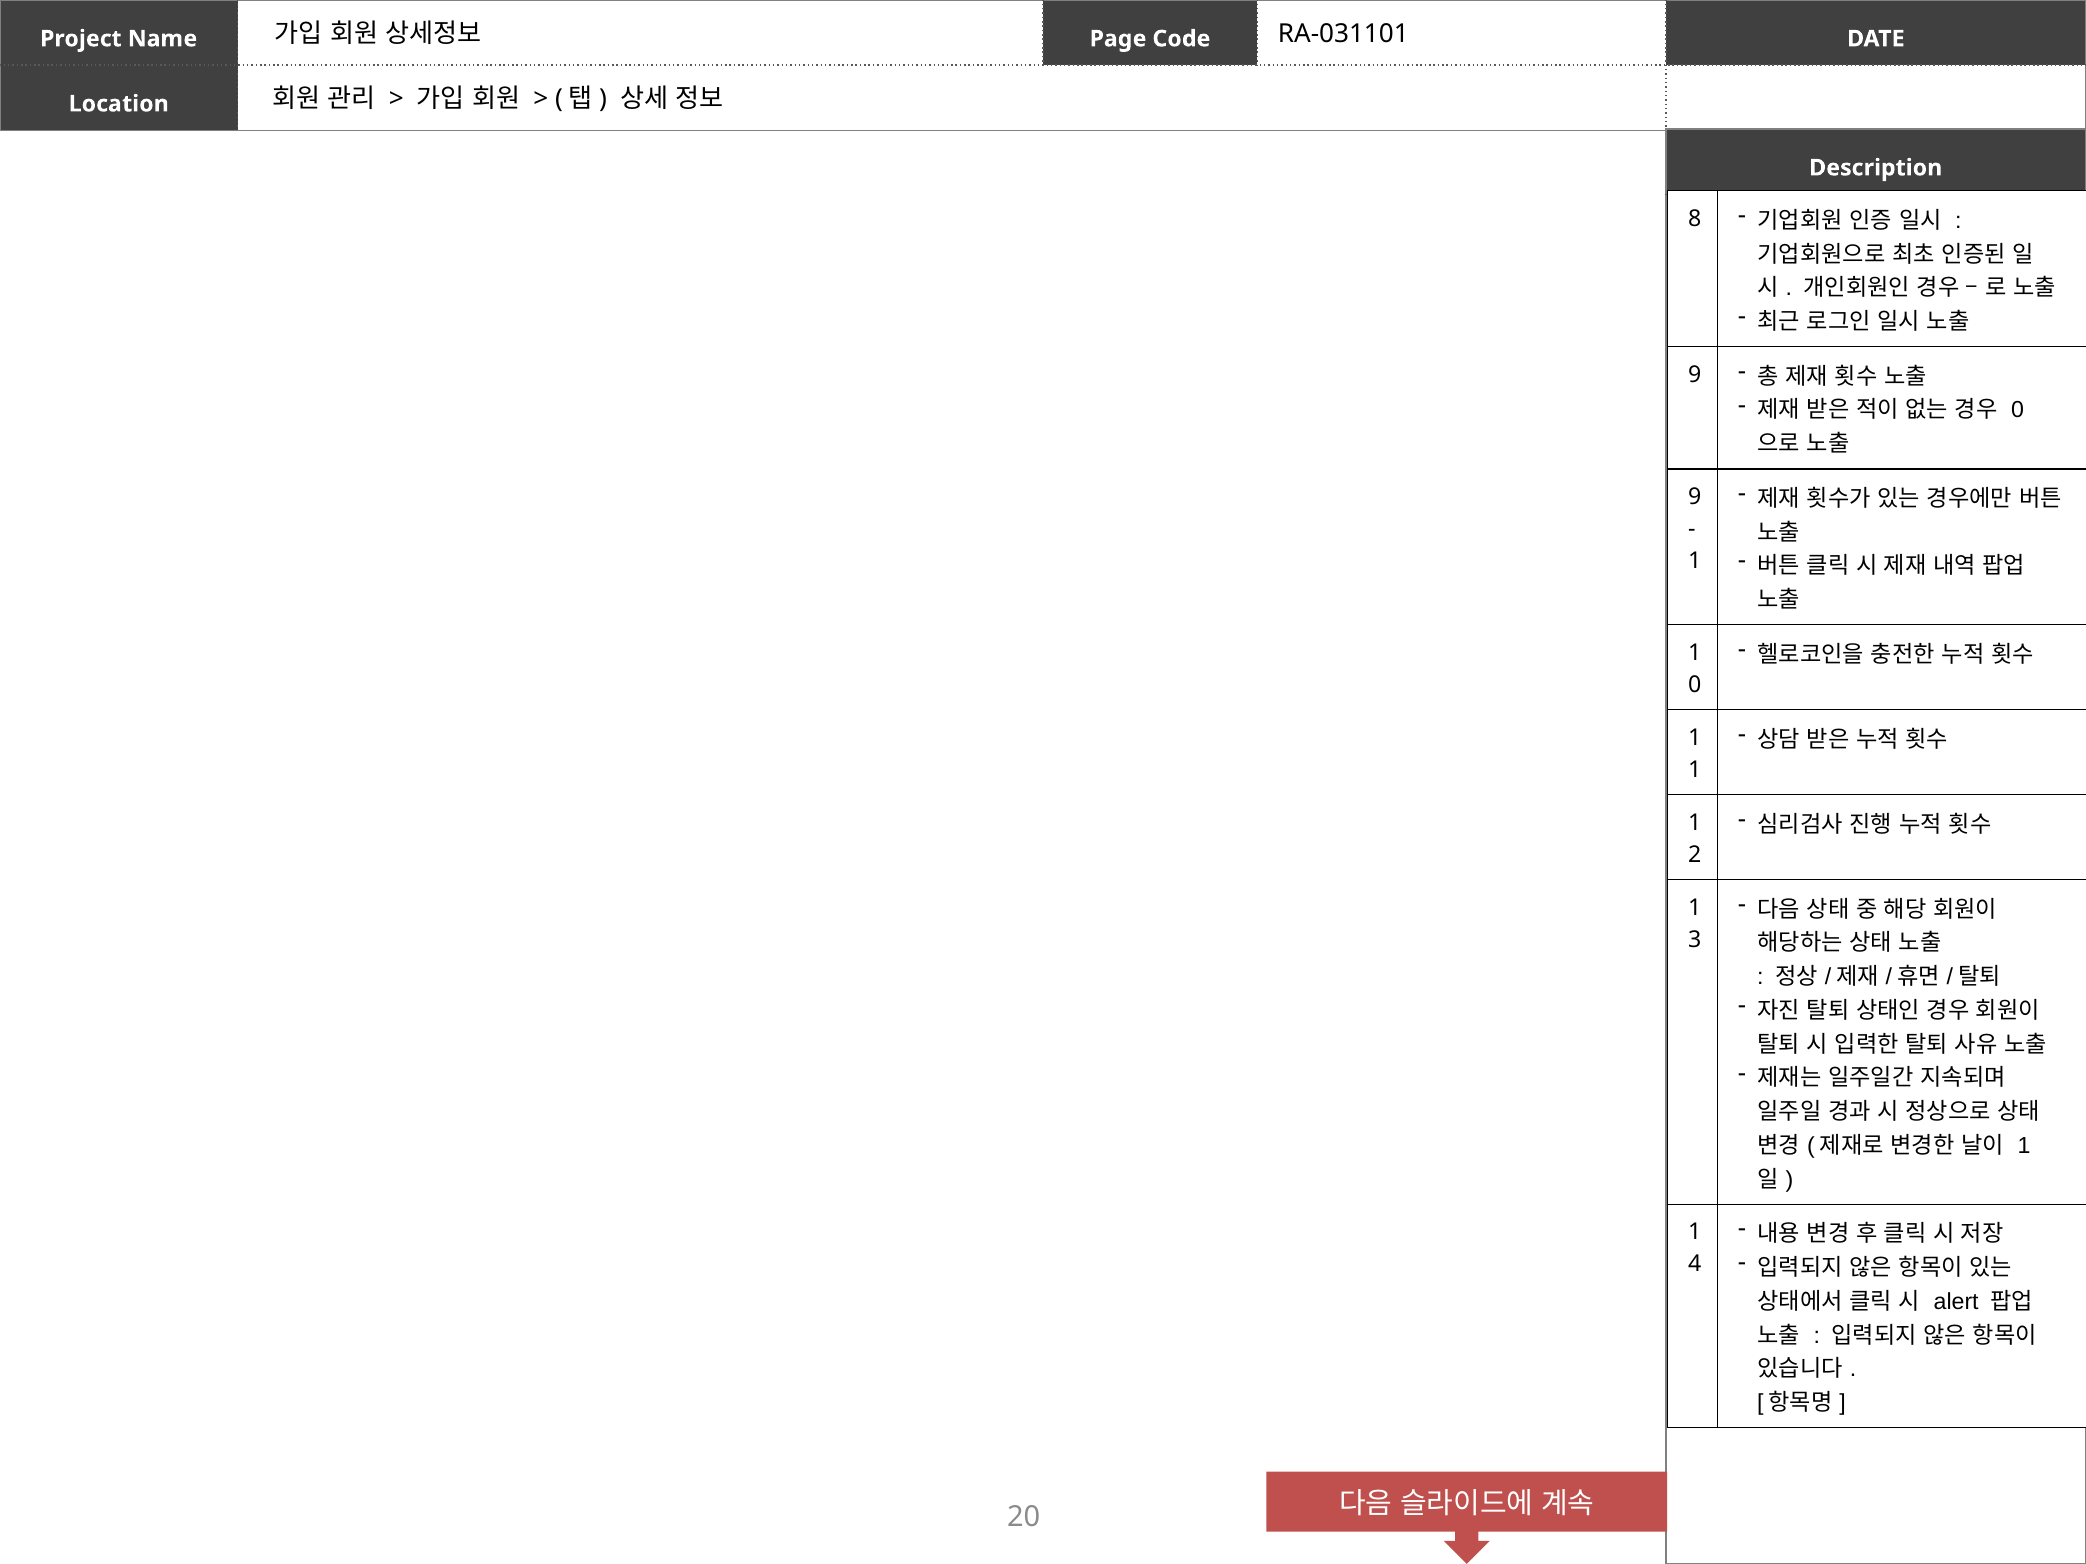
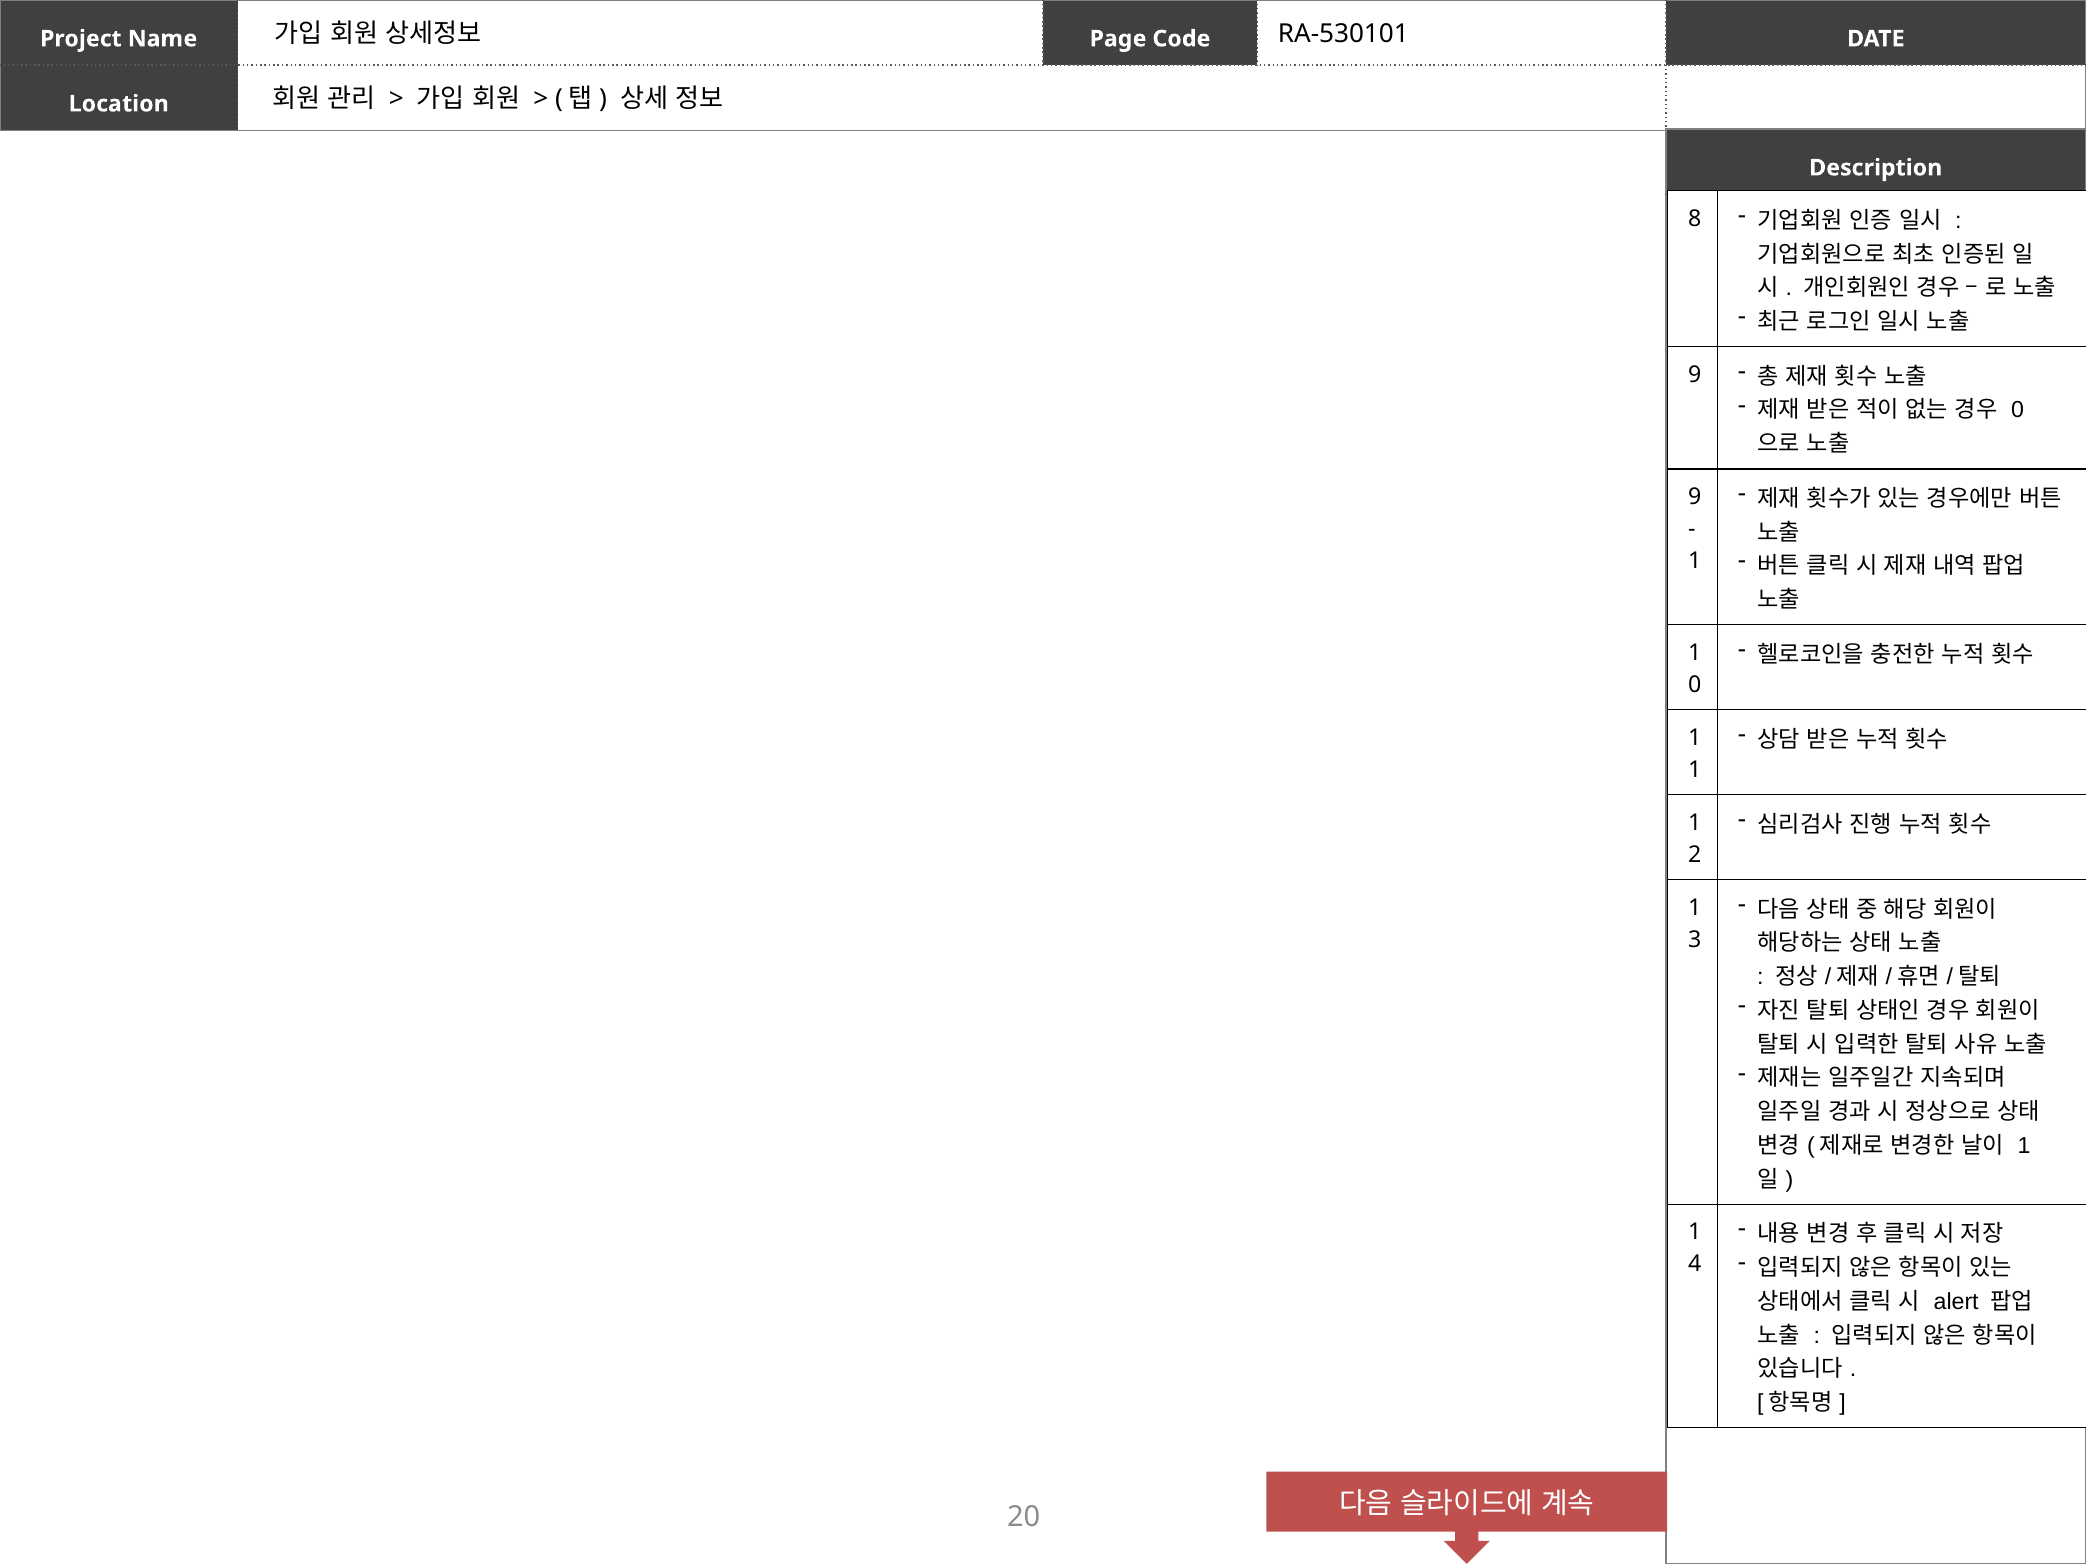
RA-031101: RA-031101 -> RA-530101
